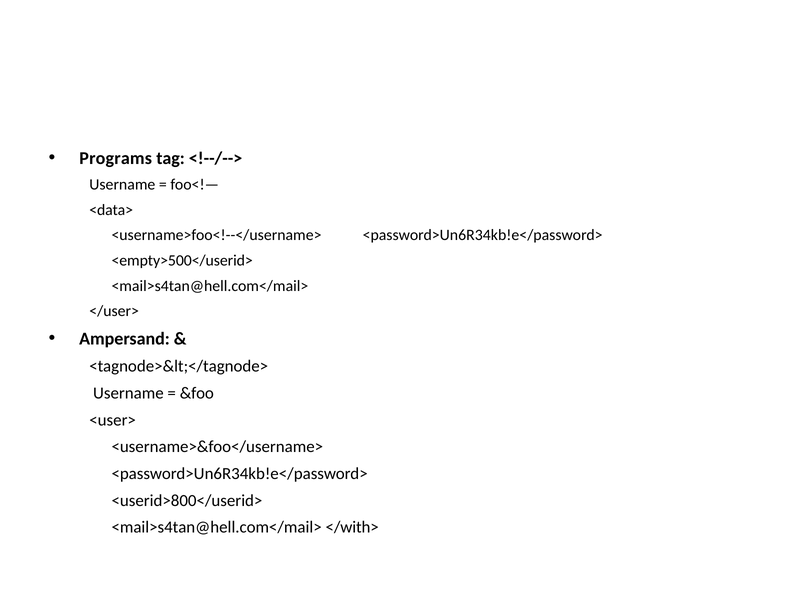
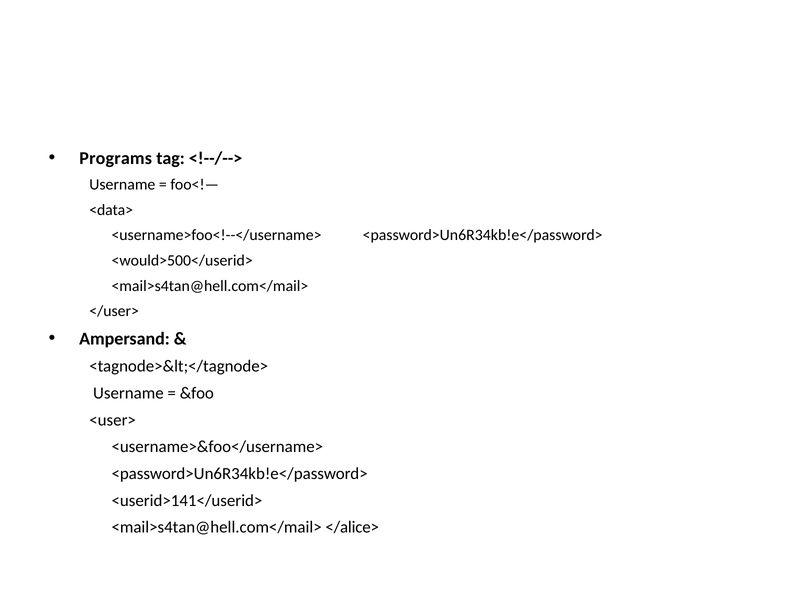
<empty>500</userid>: <empty>500</userid> -> <would>500</userid>
<userid>800</userid>: <userid>800</userid> -> <userid>141</userid>
</with>: </with> -> </alice>
